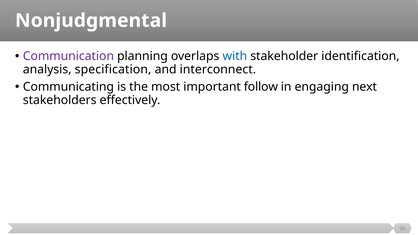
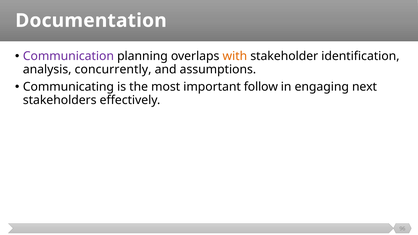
Nonjudgmental: Nonjudgmental -> Documentation
with colour: blue -> orange
specification: specification -> concurrently
interconnect: interconnect -> assumptions
